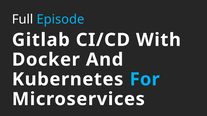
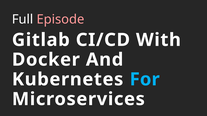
Episode colour: light blue -> pink
